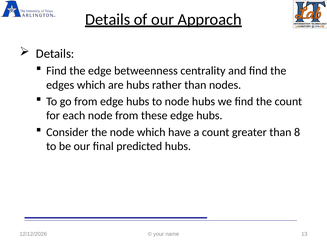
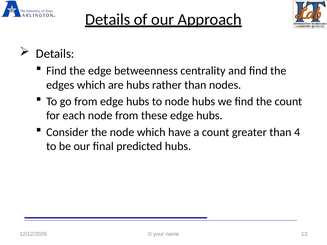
8: 8 -> 4
